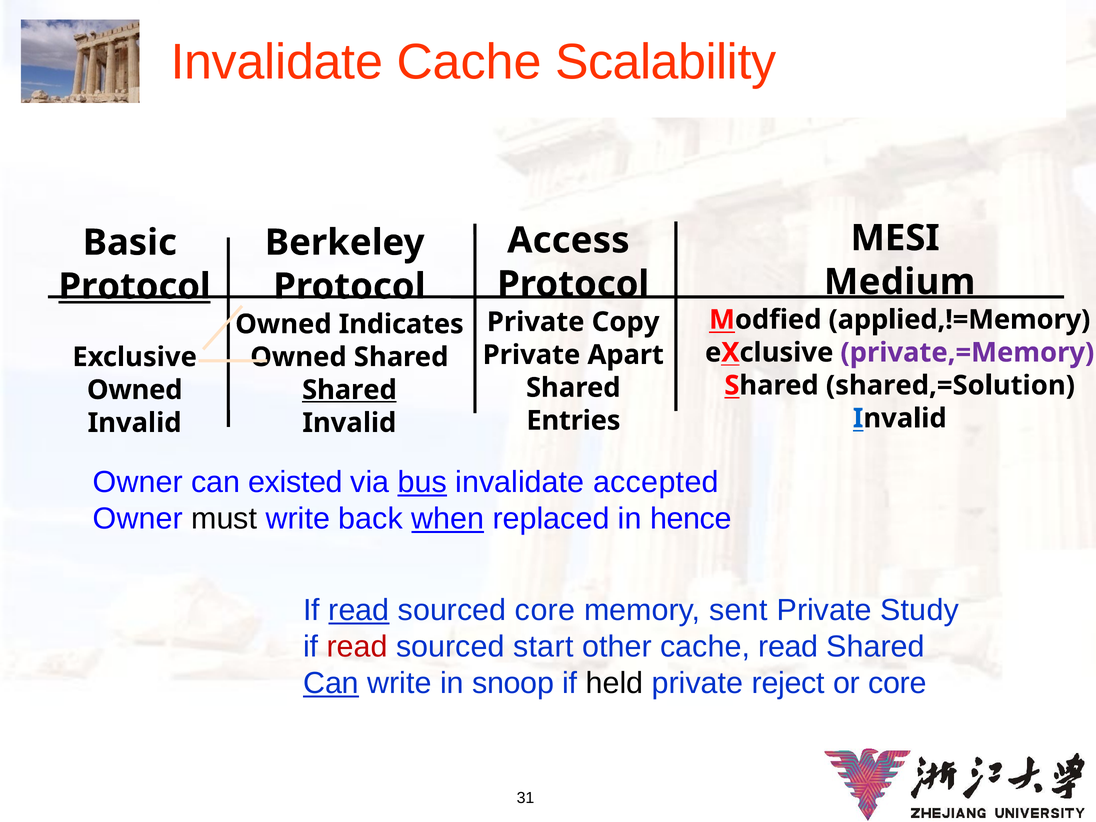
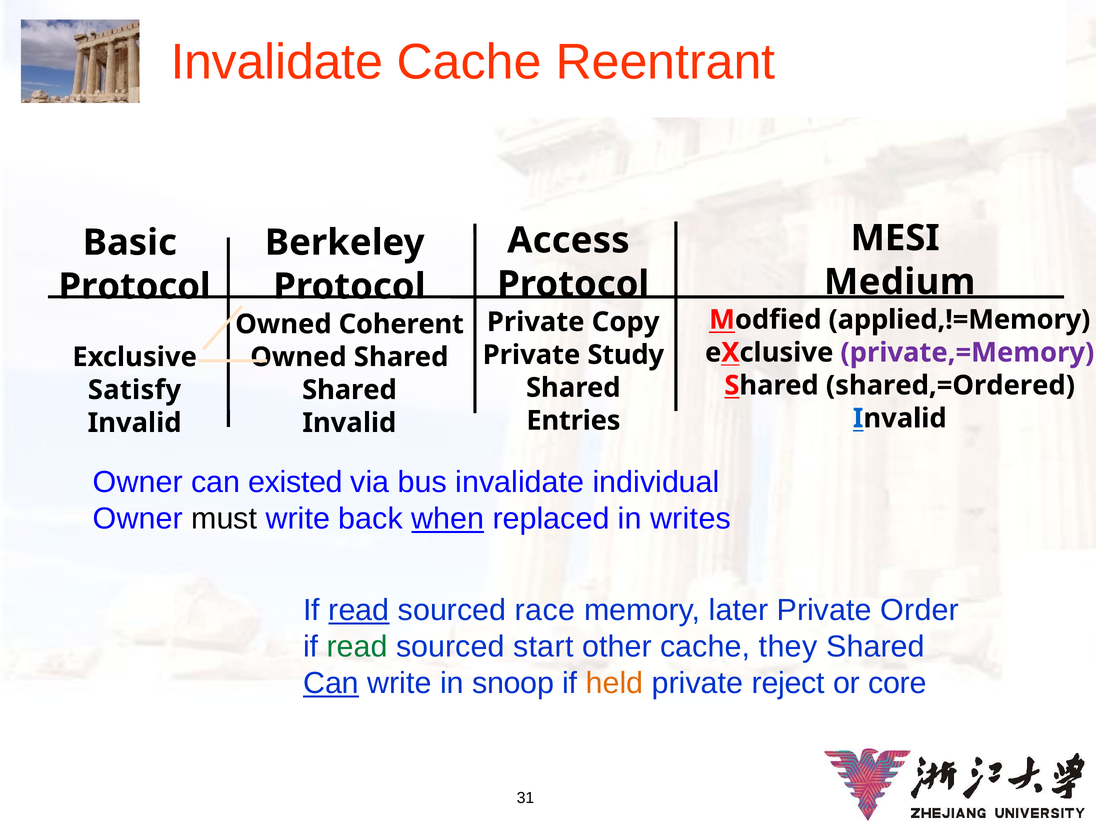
Scalability: Scalability -> Reentrant
Protocol at (135, 286) underline: present -> none
Indicates: Indicates -> Coherent
Apart: Apart -> Study
shared,=Solution: shared,=Solution -> shared,=Ordered
Owned at (135, 390): Owned -> Satisfy
Shared at (349, 390) underline: present -> none
bus underline: present -> none
accepted: accepted -> individual
hence: hence -> writes
sourced core: core -> race
sent: sent -> later
Study: Study -> Order
read at (357, 647) colour: red -> green
cache read: read -> they
held colour: black -> orange
